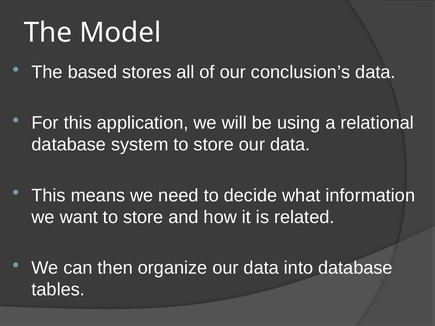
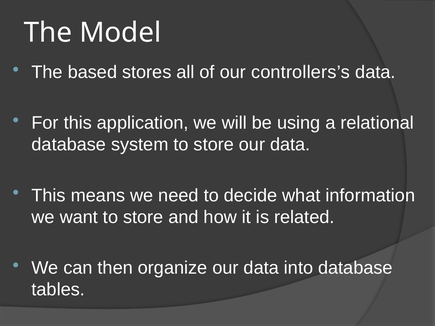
conclusion’s: conclusion’s -> controllers’s
